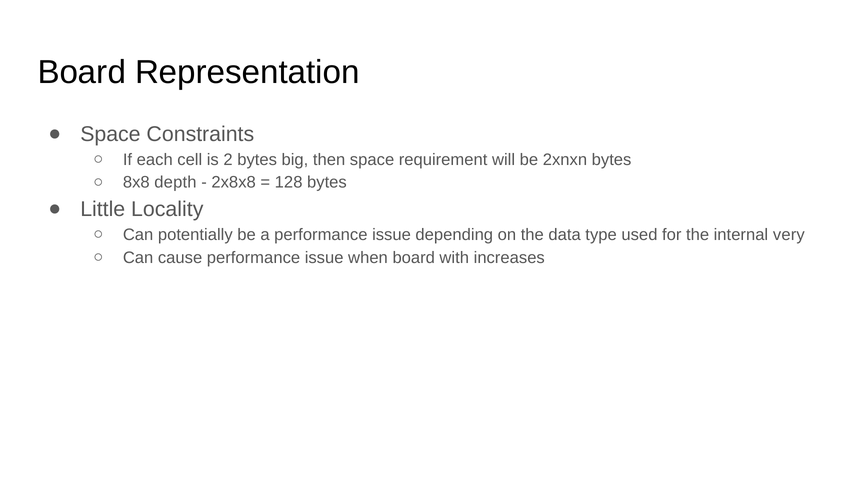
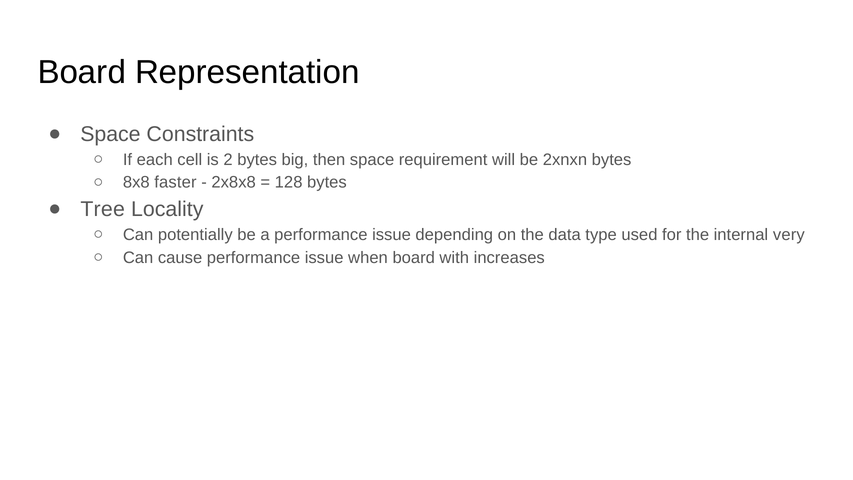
depth: depth -> faster
Little: Little -> Tree
